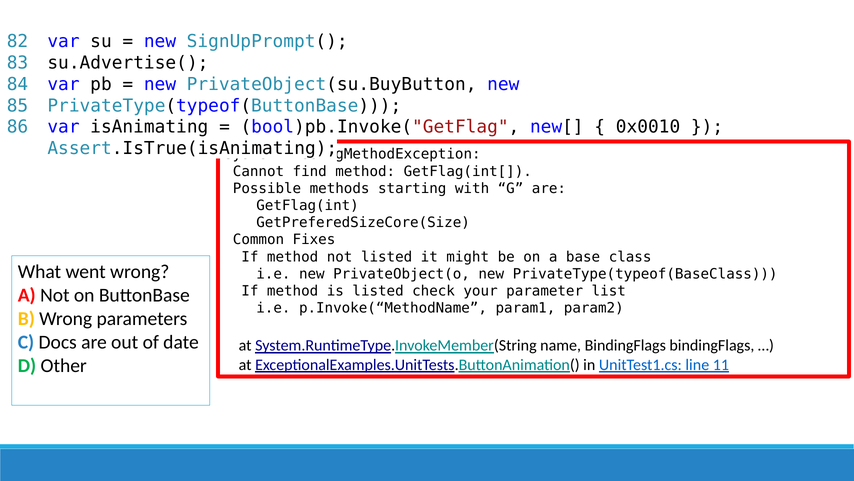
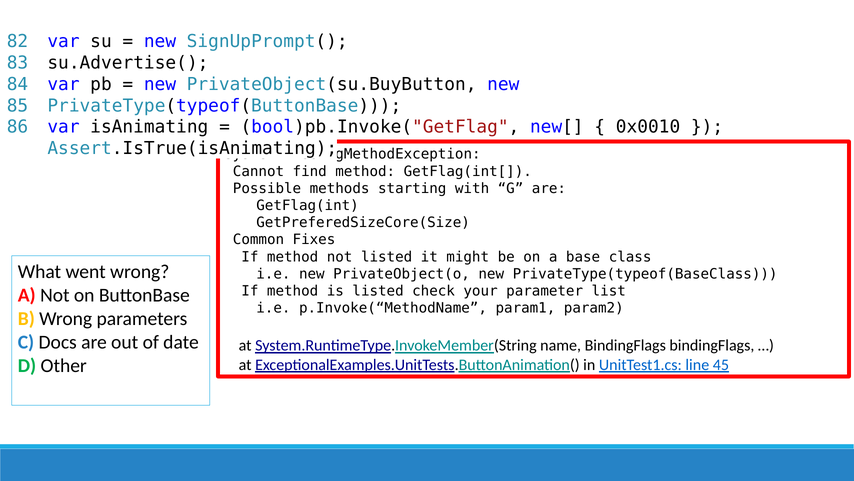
11: 11 -> 45
